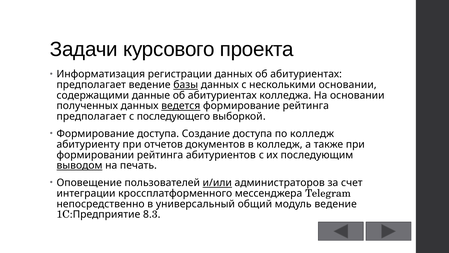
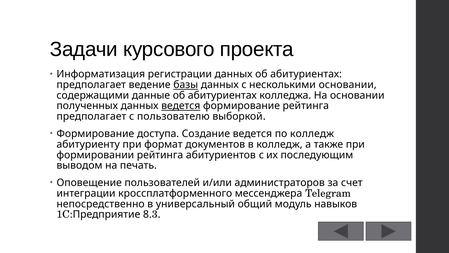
последующего: последующего -> пользователю
Создание доступа: доступа -> ведется
отчетов: отчетов -> формат
выводом underline: present -> none
и/или underline: present -> none
модуль ведение: ведение -> навыков
